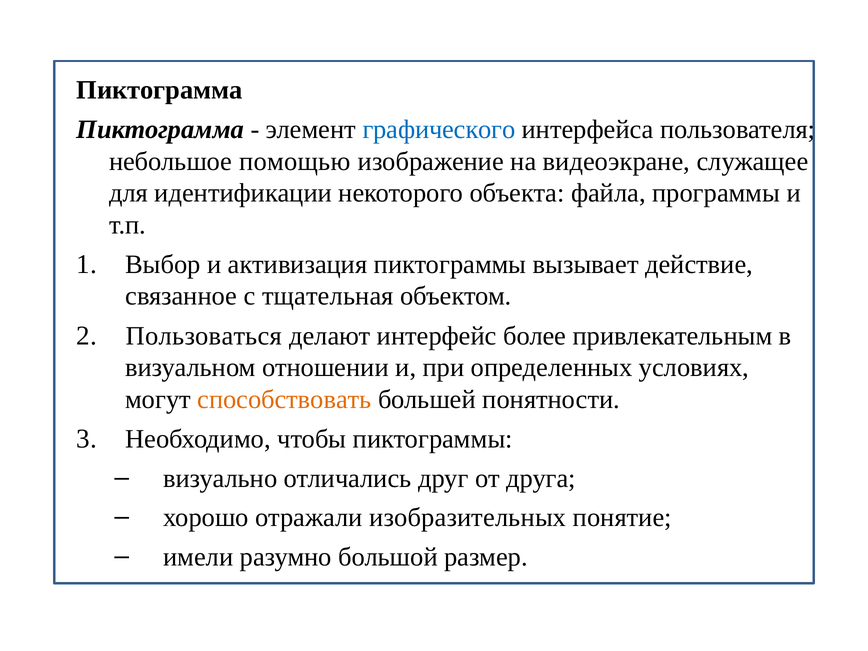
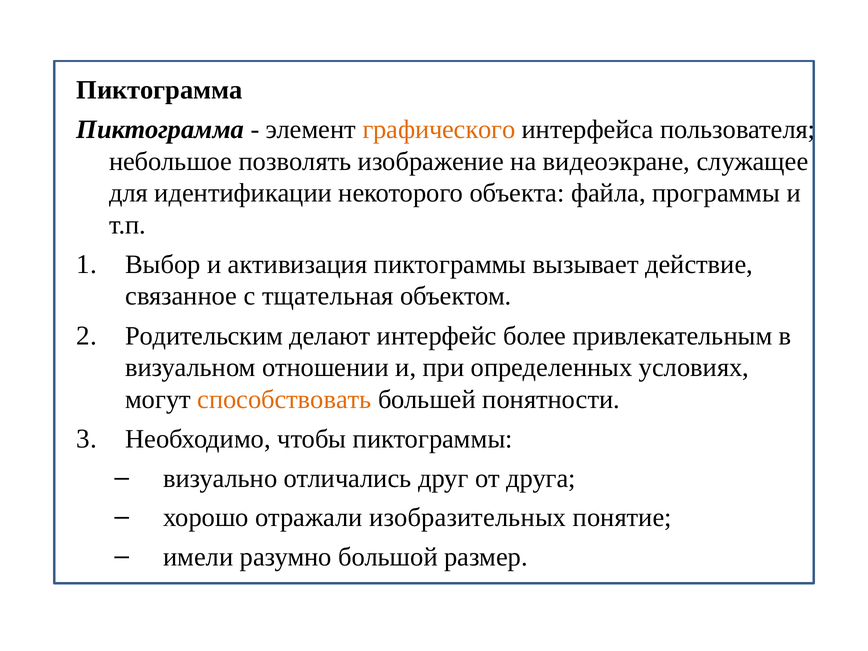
графического colour: blue -> orange
помощью: помощью -> позволять
Пользоваться: Пользоваться -> Родительским
